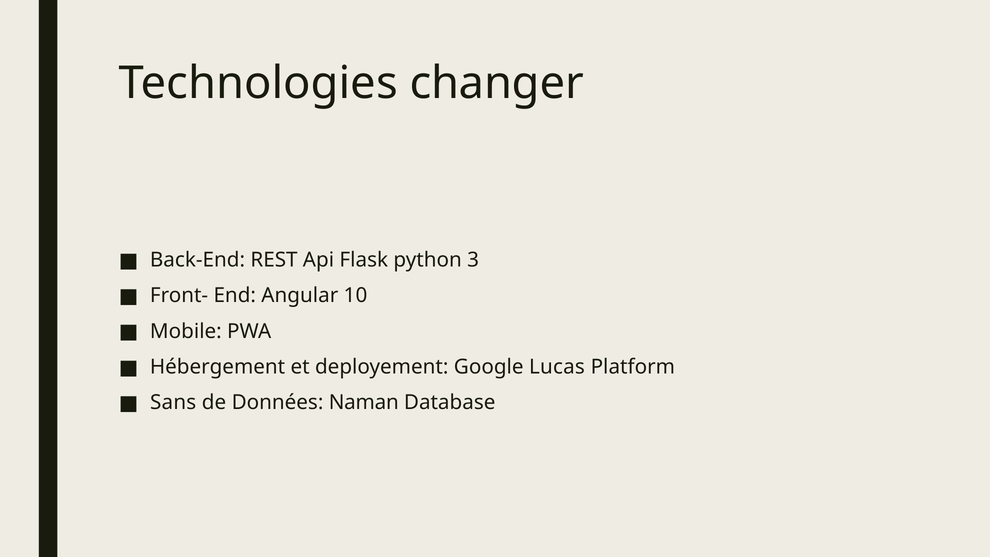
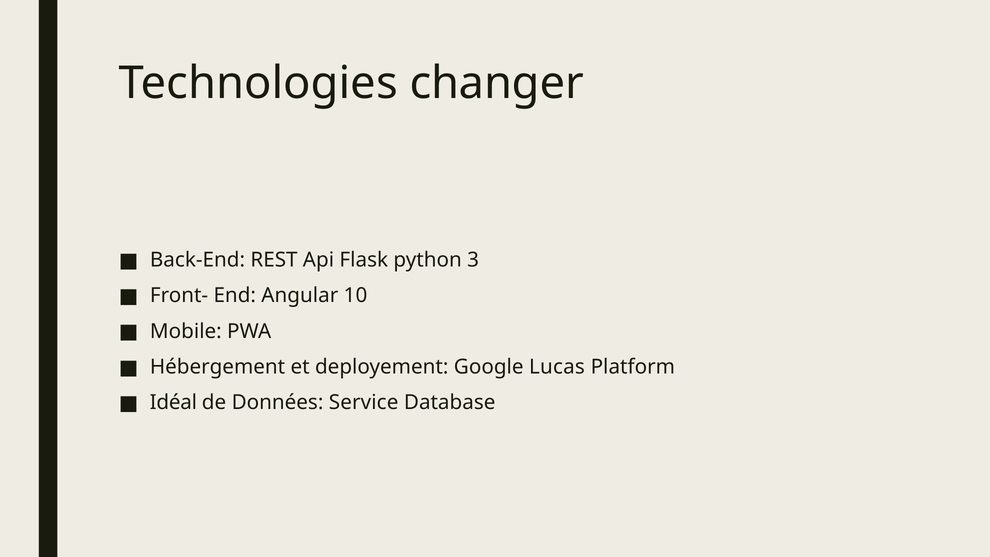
Sans: Sans -> Idéal
Naman: Naman -> Service
